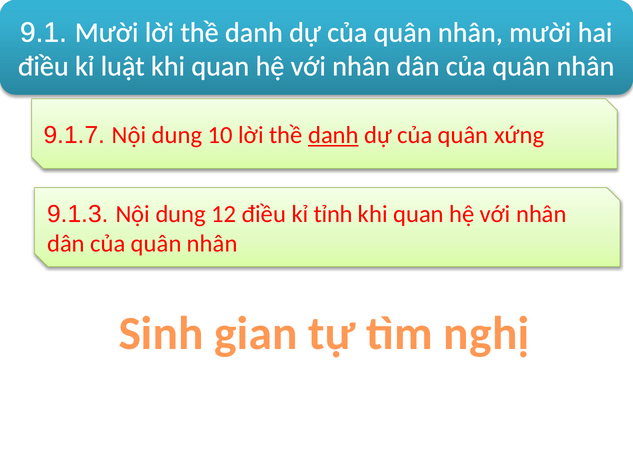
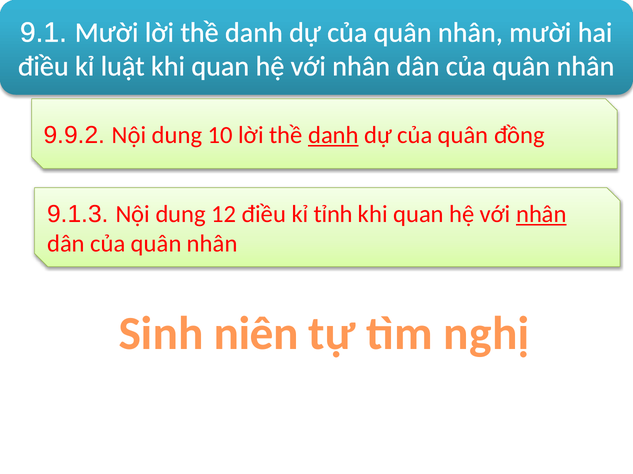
9.1.7: 9.1.7 -> 9.9.2
xứng: xứng -> đồng
nhân at (541, 214) underline: none -> present
gian: gian -> niên
